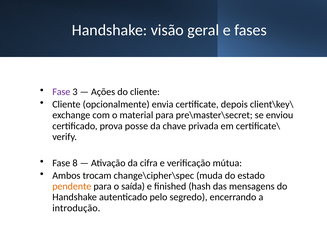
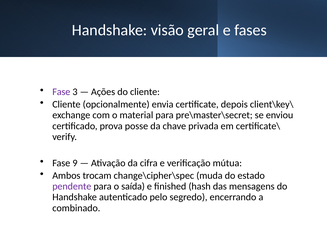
8: 8 -> 9
pendente colour: orange -> purple
introdução: introdução -> combinado
